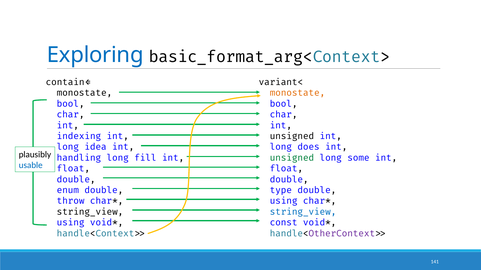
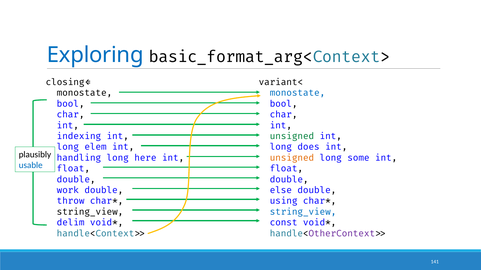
contain<: contain< -> closing<
monostate at (297, 93) colour: orange -> blue
unsigned at (292, 137) colour: black -> green
idea: idea -> elem
fill: fill -> here
unsigned at (292, 158) colour: green -> orange
enum: enum -> work
type: type -> else
using at (71, 223): using -> delim
